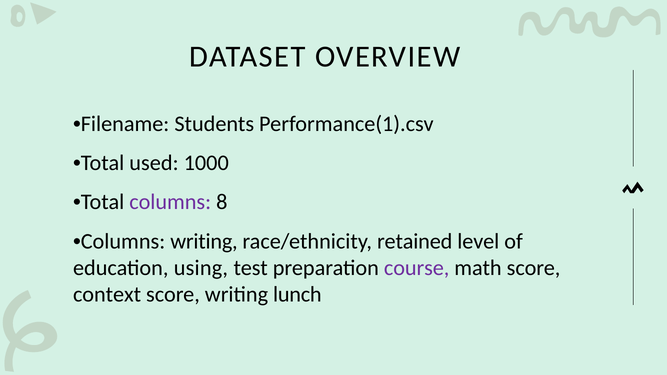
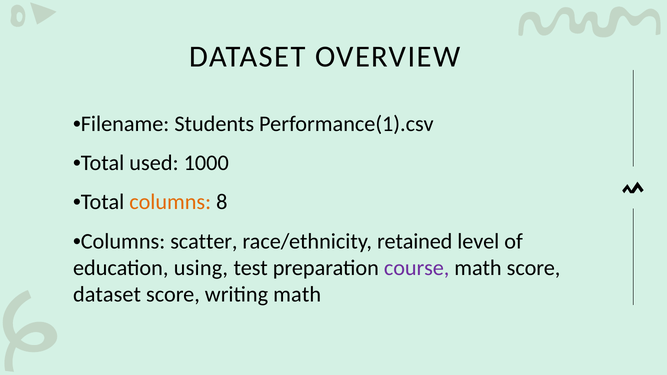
columns at (170, 202) colour: purple -> orange
Columns writing: writing -> scatter
context at (107, 295): context -> dataset
writing lunch: lunch -> math
